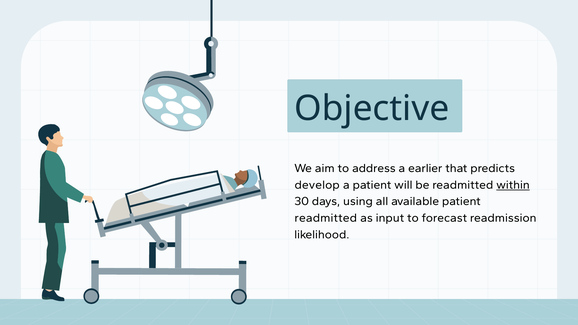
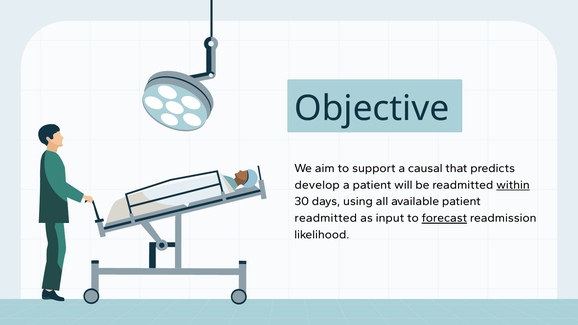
address: address -> support
earlier: earlier -> causal
forecast underline: none -> present
